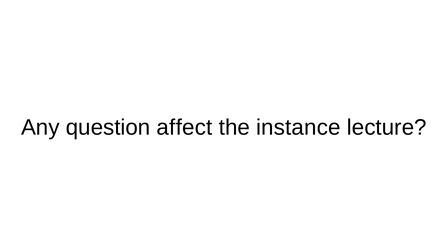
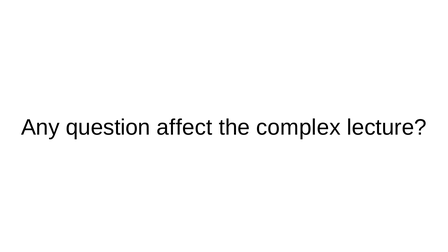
instance: instance -> complex
